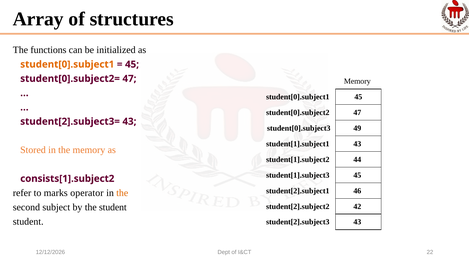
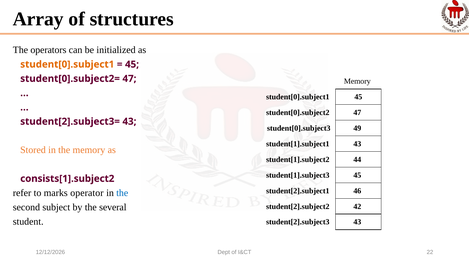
functions: functions -> operators
the at (122, 193) colour: orange -> blue
the student: student -> several
